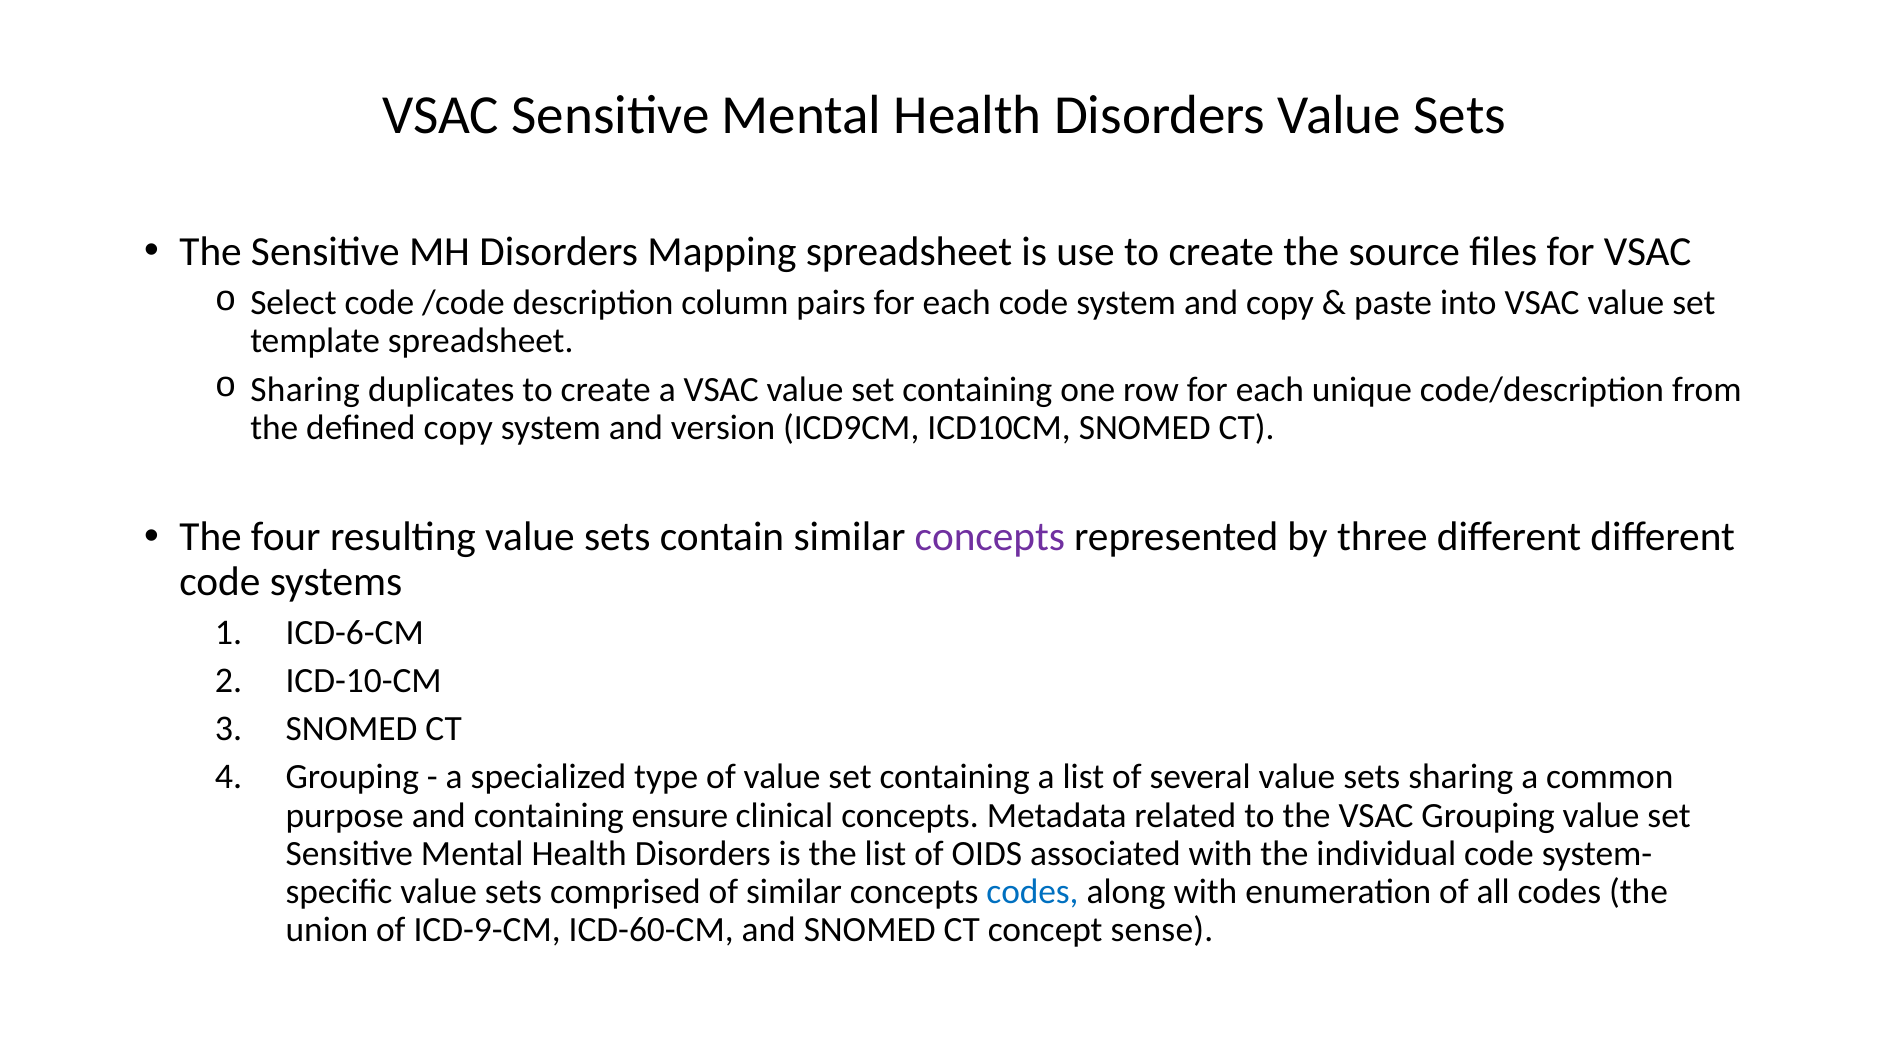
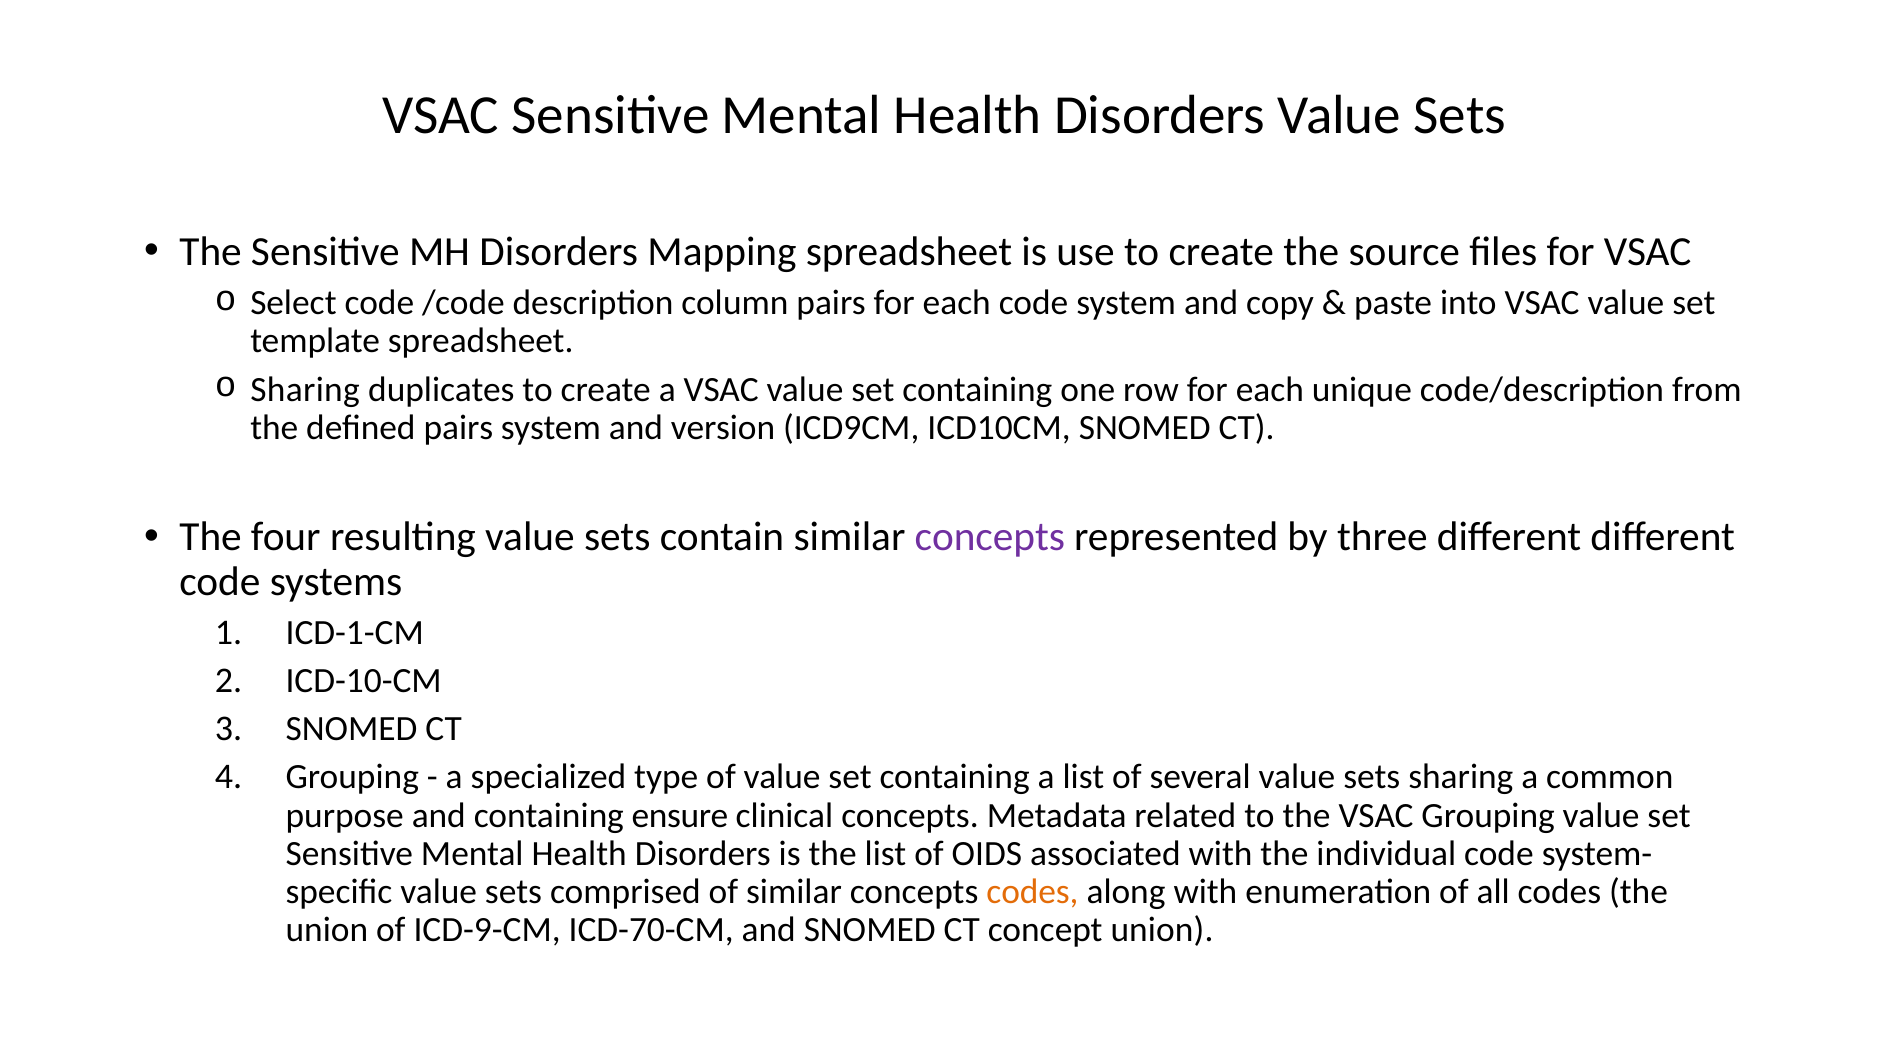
defined copy: copy -> pairs
ICD-6-CM: ICD-6-CM -> ICD-1-CM
codes at (1032, 892) colour: blue -> orange
ICD-60-CM: ICD-60-CM -> ICD-70-CM
concept sense: sense -> union
